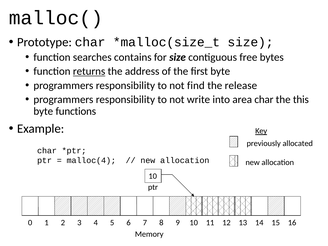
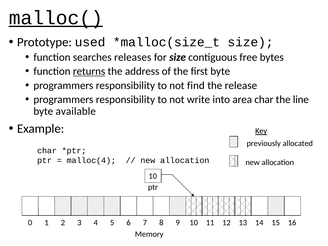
malloc( underline: none -> present
Prototype char: char -> used
contains: contains -> releases
this: this -> line
functions: functions -> available
